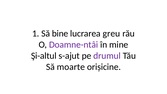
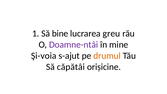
Şi-altul: Şi-altul -> Şi-voia
drumul colour: purple -> orange
moarte: moarte -> căpătâi
